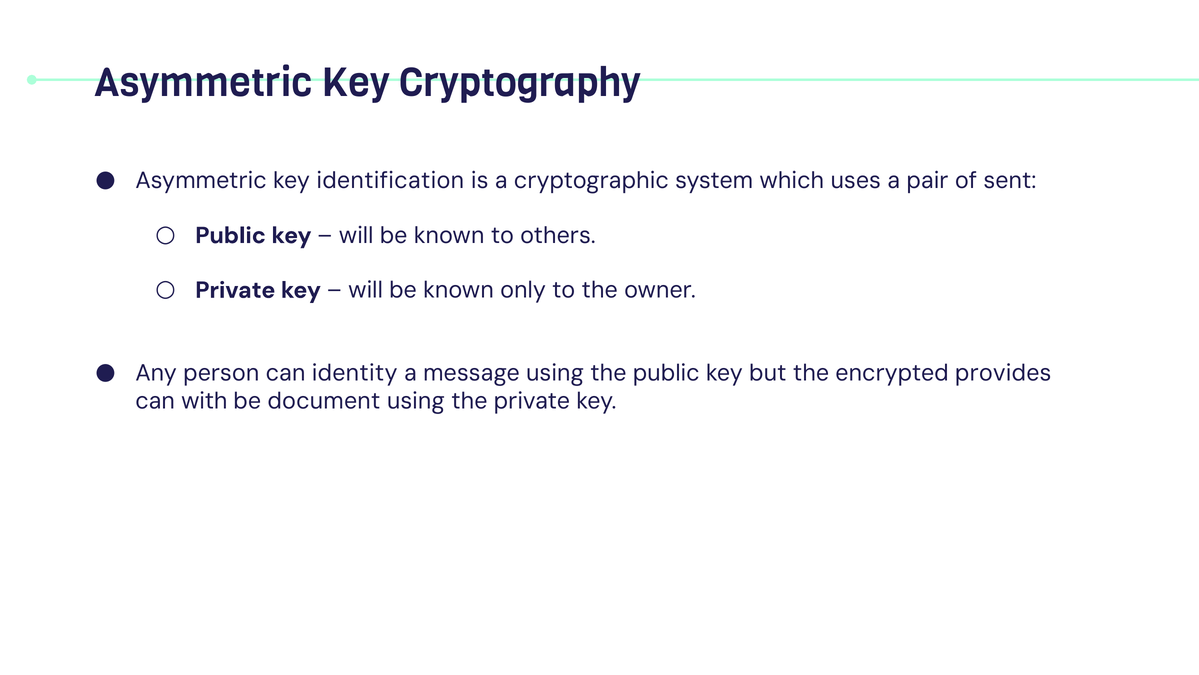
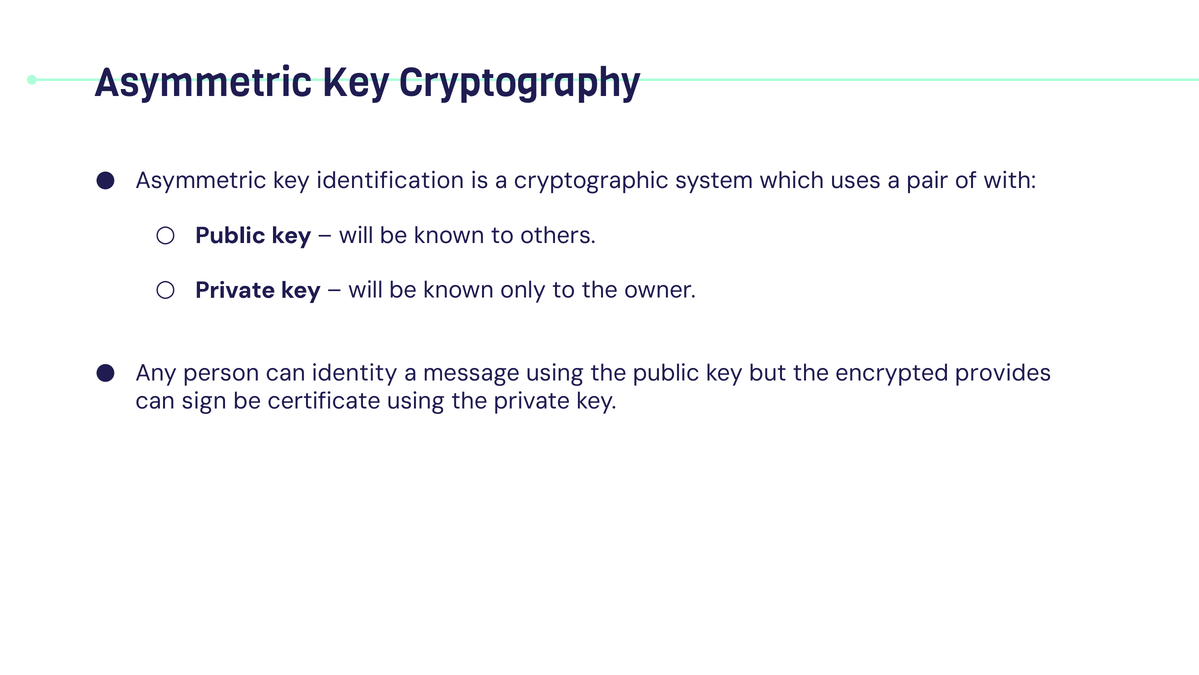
sent: sent -> with
with: with -> sign
document: document -> certificate
